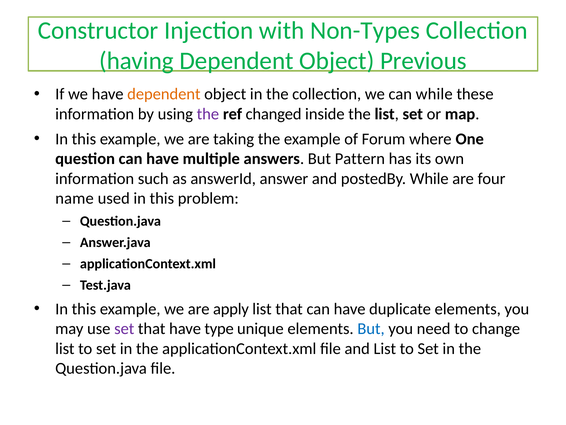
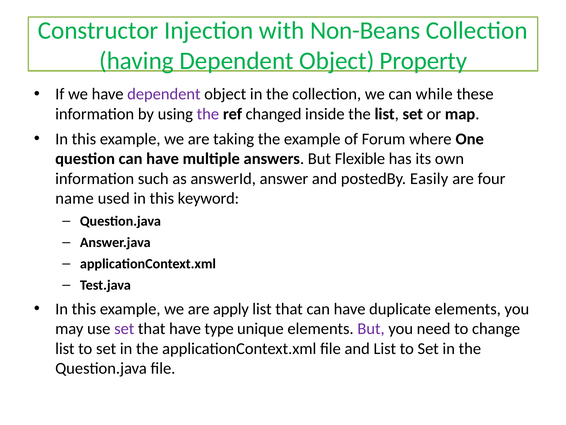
Non-Types: Non-Types -> Non-Beans
Previous: Previous -> Property
dependent at (164, 94) colour: orange -> purple
Pattern: Pattern -> Flexible
postedBy While: While -> Easily
problem: problem -> keyword
But at (371, 328) colour: blue -> purple
